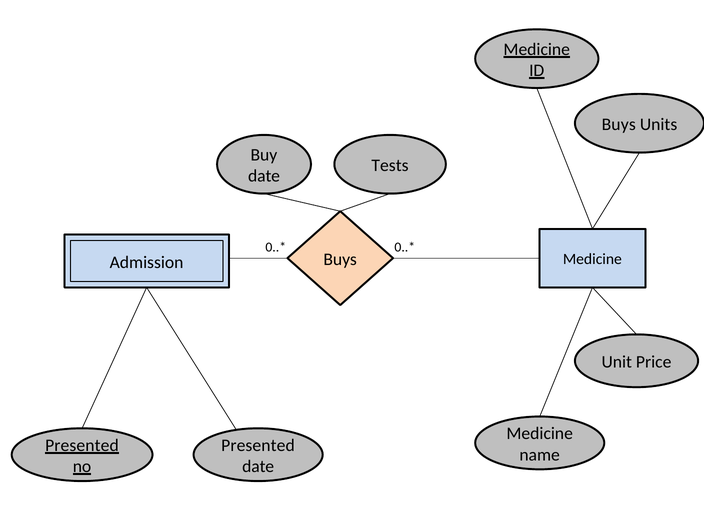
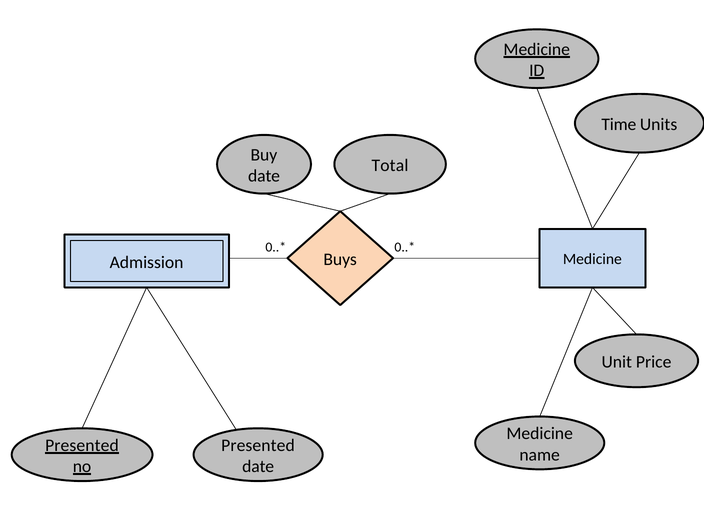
Buys at (619, 124): Buys -> Time
Tests: Tests -> Total
